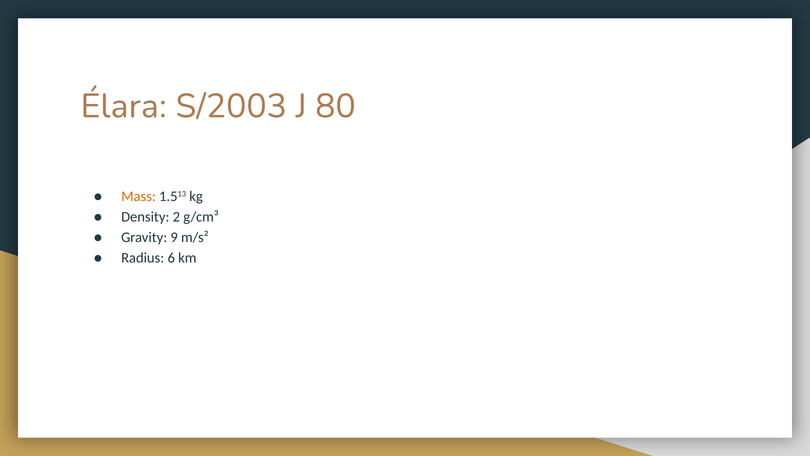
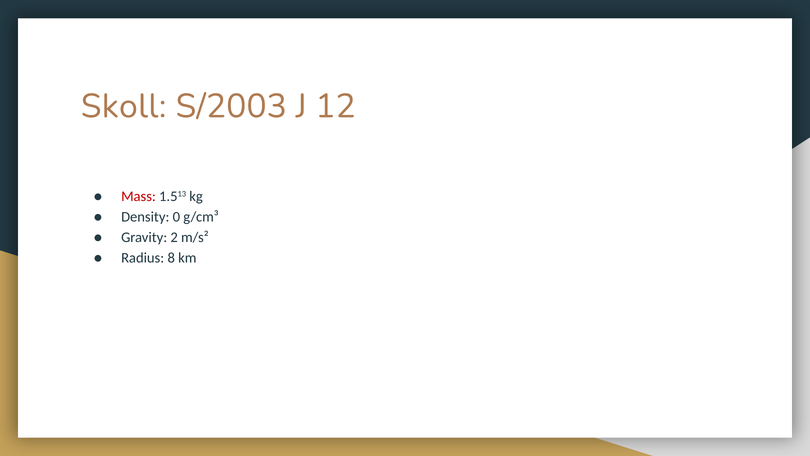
Élara: Élara -> Skoll
80: 80 -> 12
Mass colour: orange -> red
2: 2 -> 0
9: 9 -> 2
6: 6 -> 8
